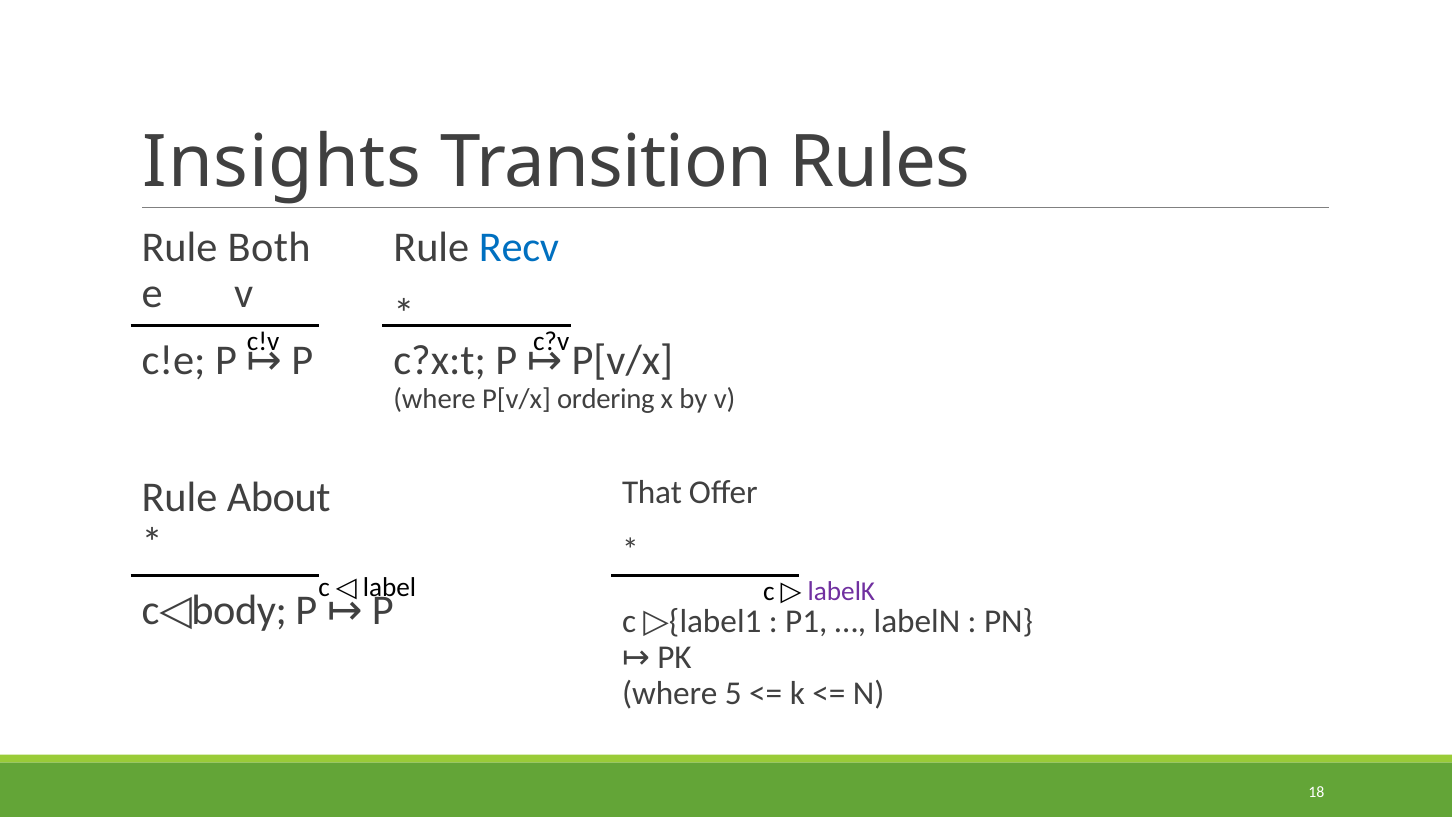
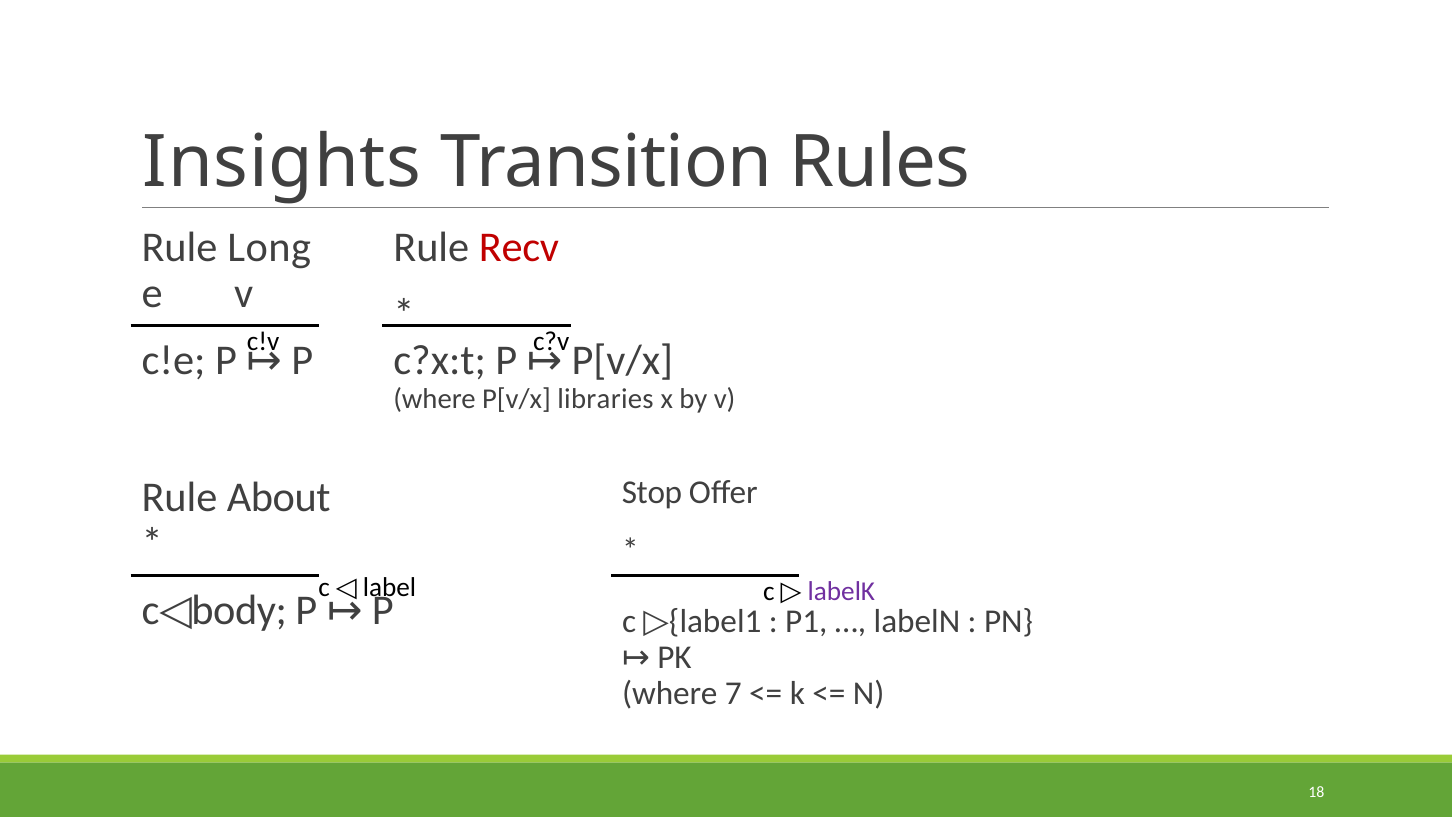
Both: Both -> Long
Recv colour: blue -> red
ordering: ordering -> libraries
That: That -> Stop
5: 5 -> 7
